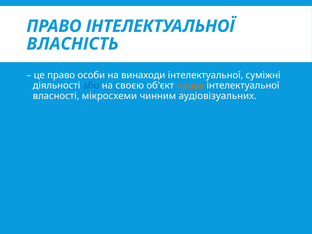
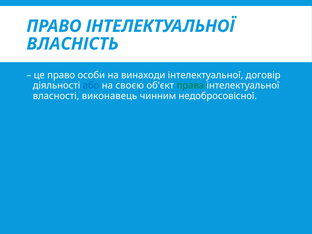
суміжні: суміжні -> договір
права colour: orange -> green
мікросхеми: мікросхеми -> виконавець
аудіовізуальних: аудіовізуальних -> недобросовісної
